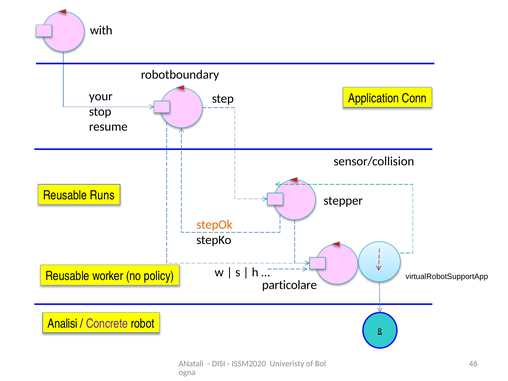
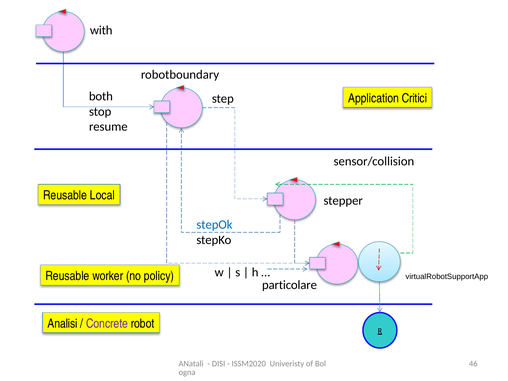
your: your -> both
Conn: Conn -> Critici
Runs: Runs -> Local
stepOk colour: orange -> blue
